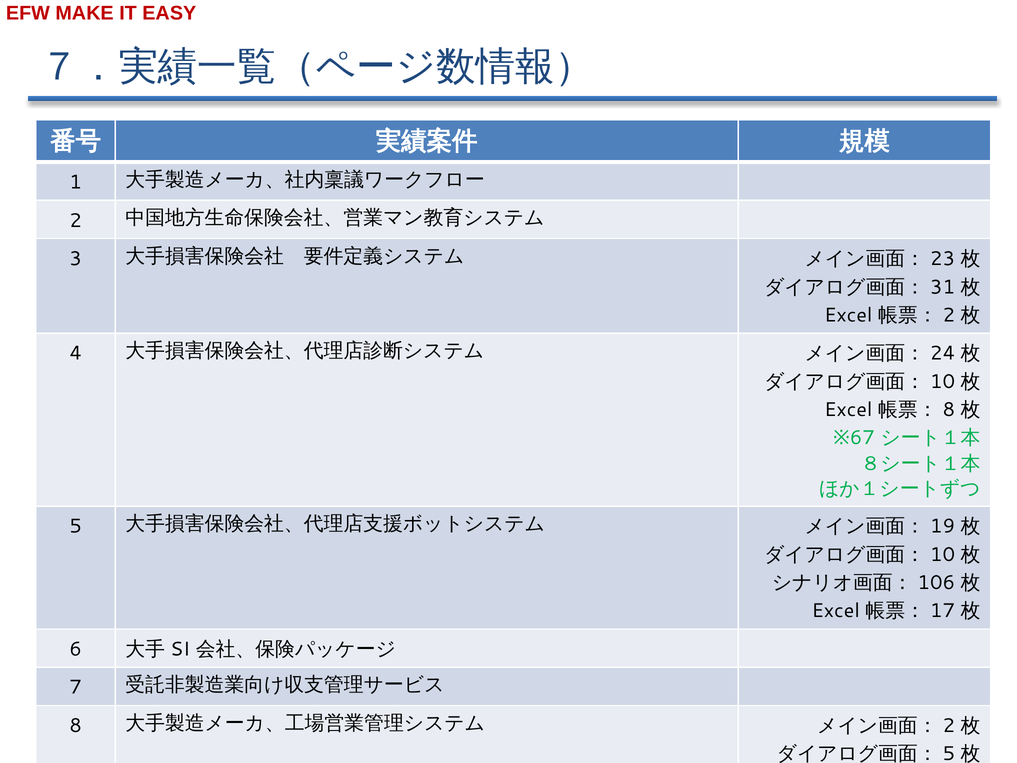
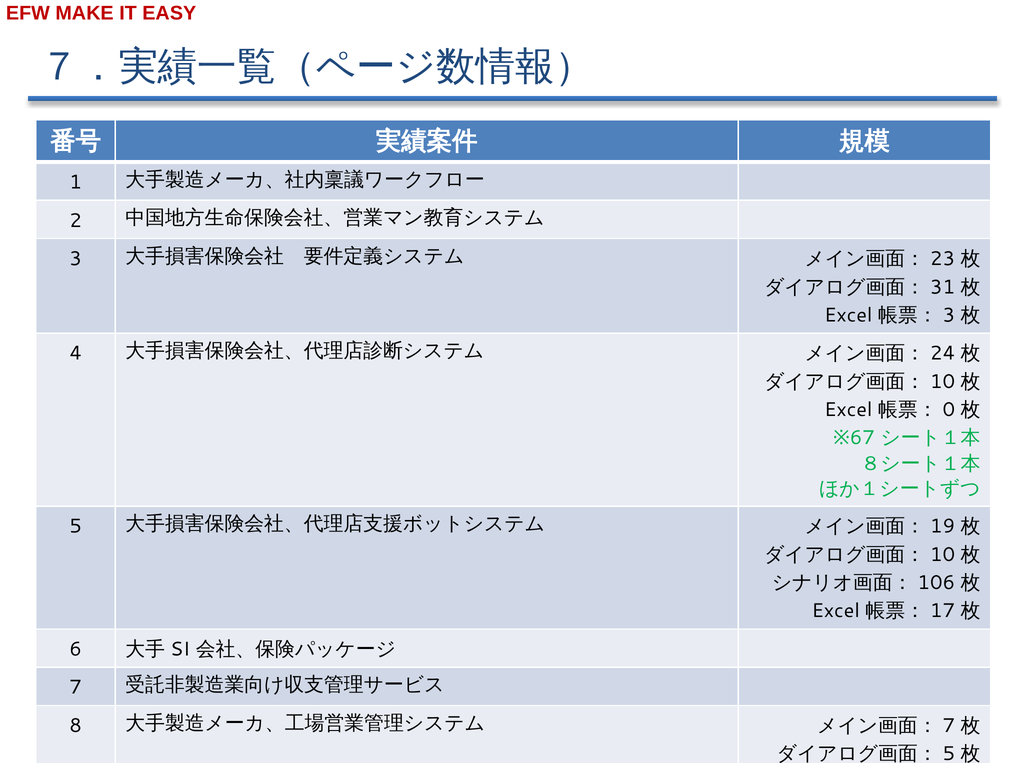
2 at (949, 315): 2 -> 3
8 at (949, 410): 8 -> 0
2 at (949, 726): 2 -> 7
